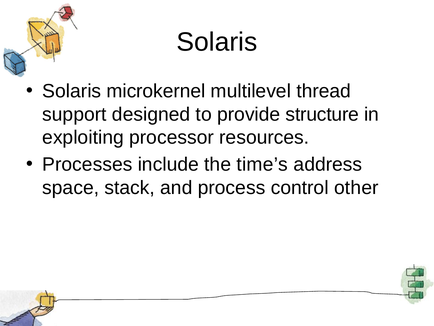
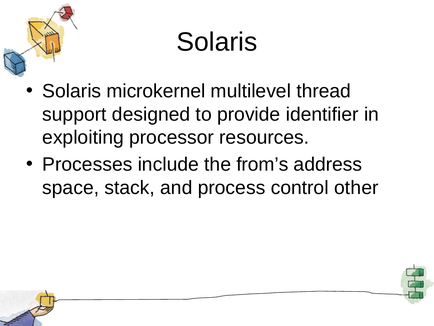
structure: structure -> identifier
time’s: time’s -> from’s
